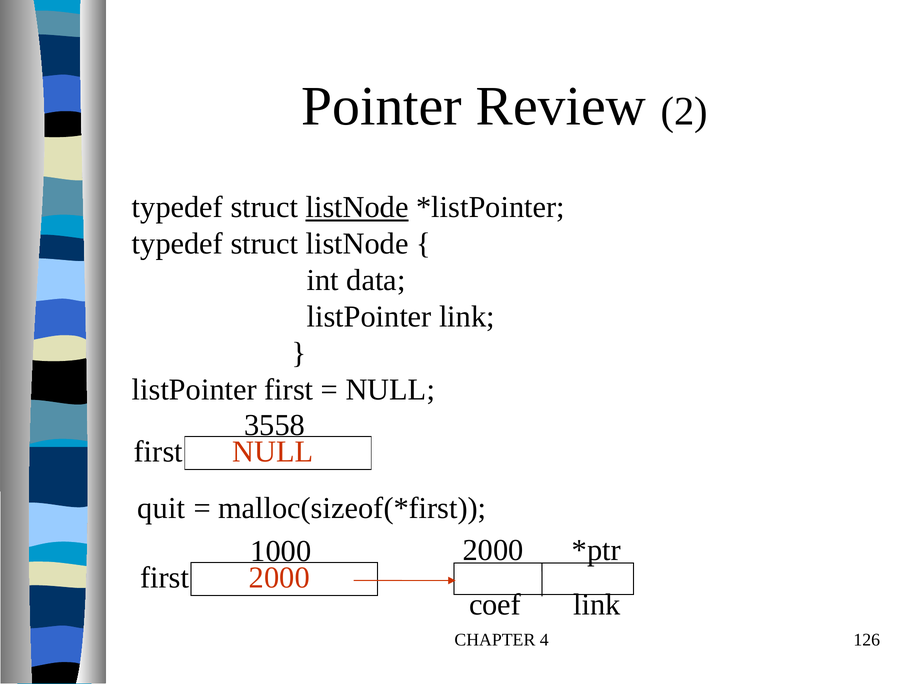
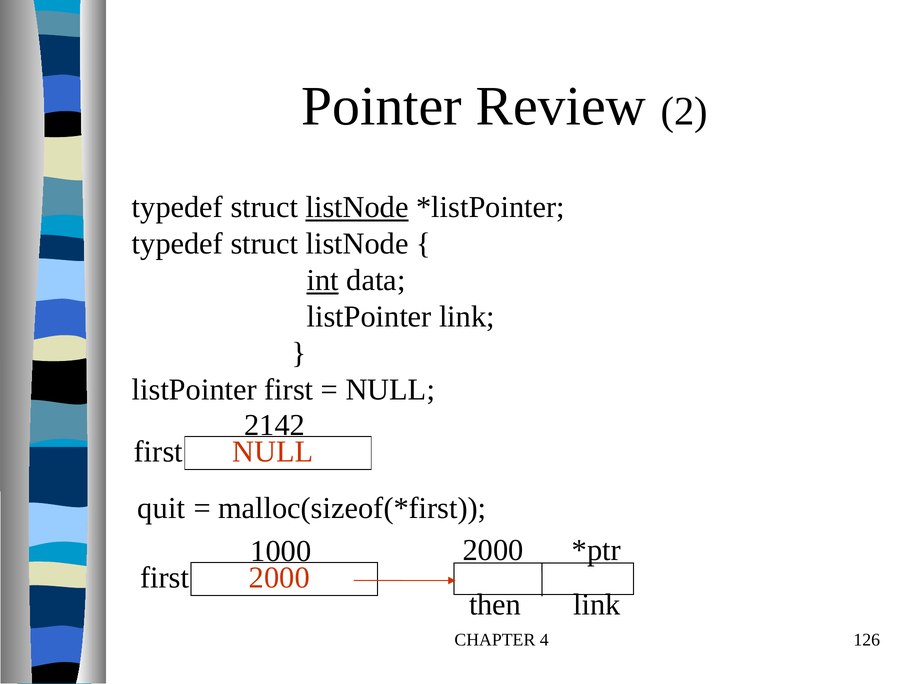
int underline: none -> present
3558: 3558 -> 2142
coef: coef -> then
